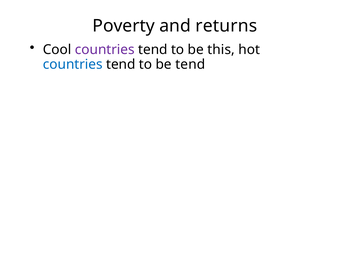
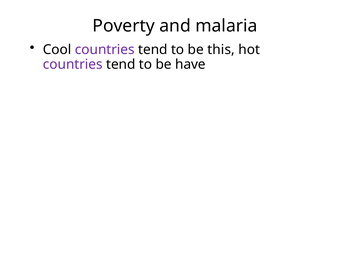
returns: returns -> malaria
countries at (73, 65) colour: blue -> purple
be tend: tend -> have
